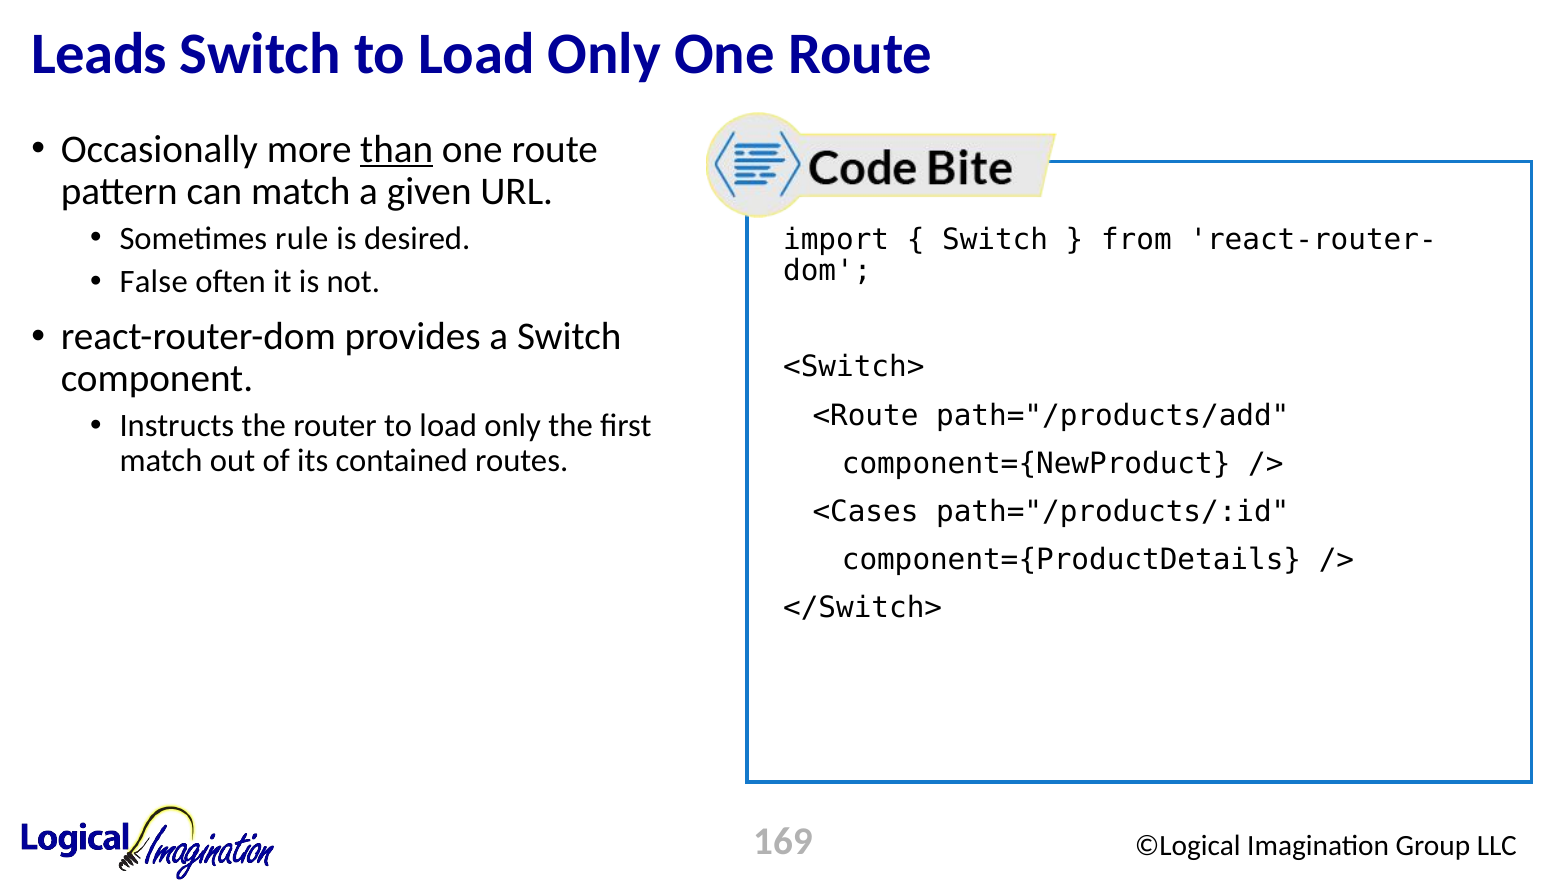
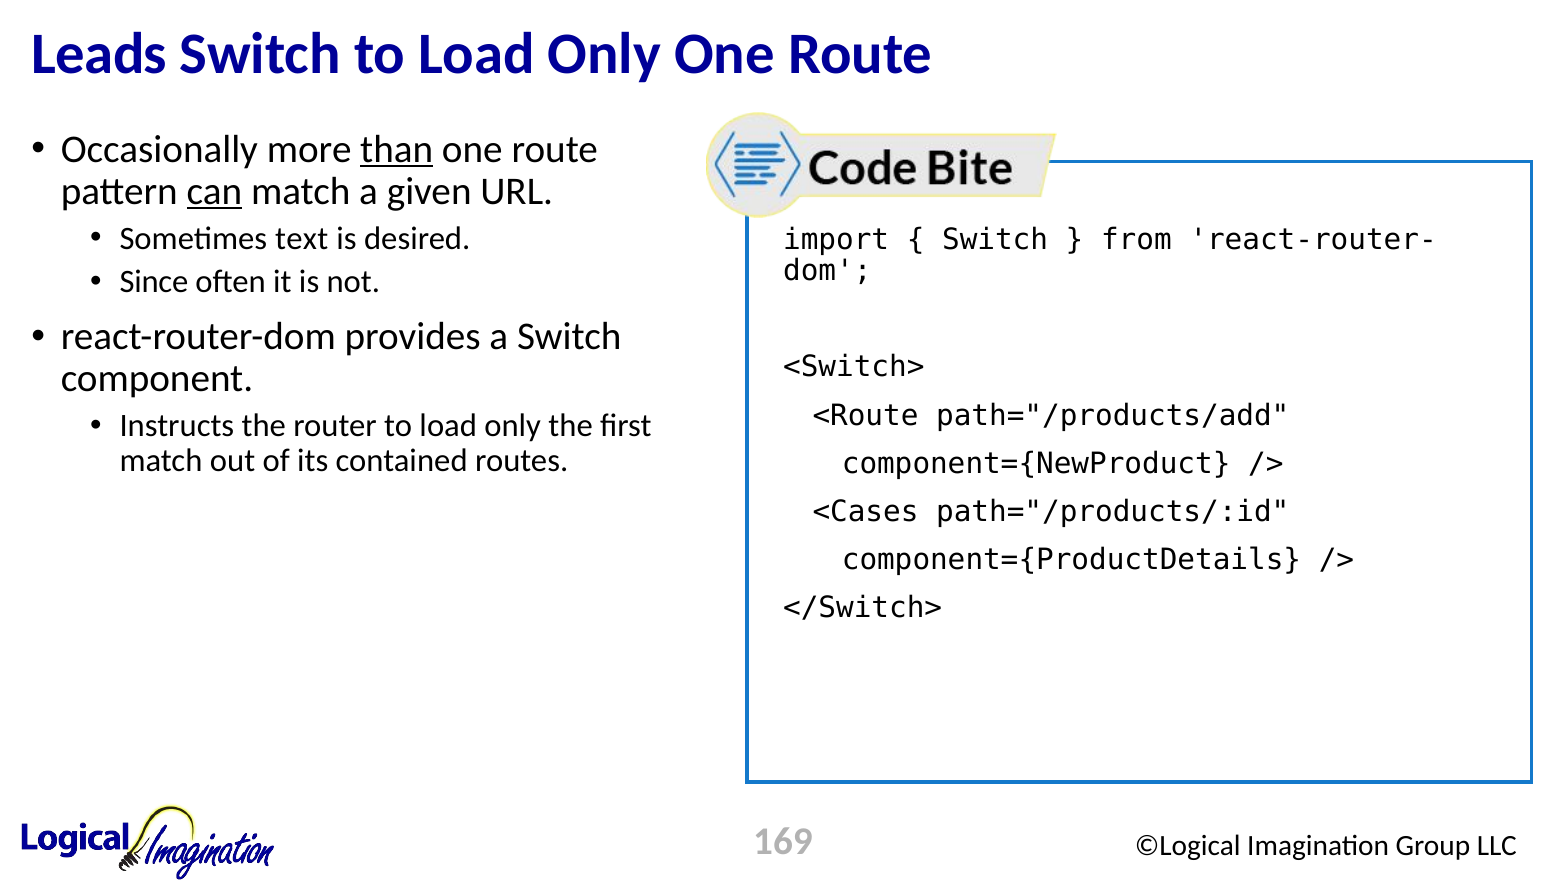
can underline: none -> present
rule: rule -> text
False: False -> Since
